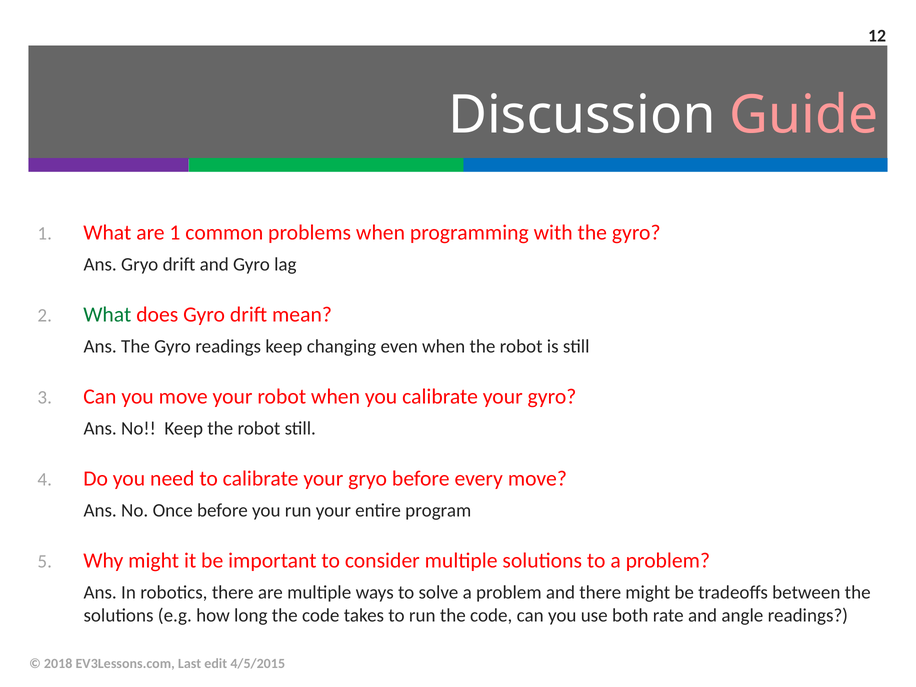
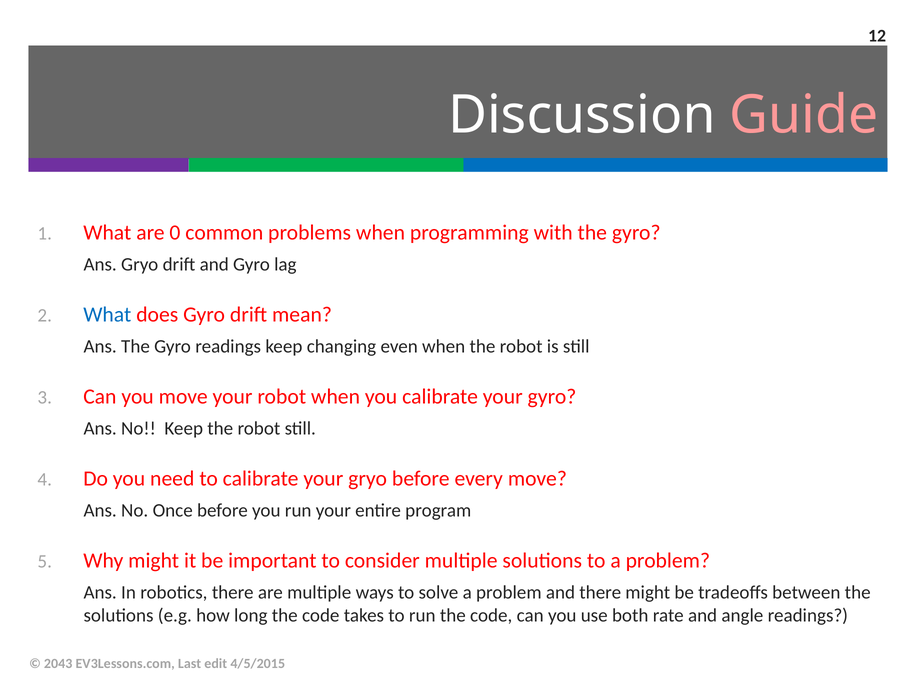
are 1: 1 -> 0
What at (107, 315) colour: green -> blue
2018: 2018 -> 2043
